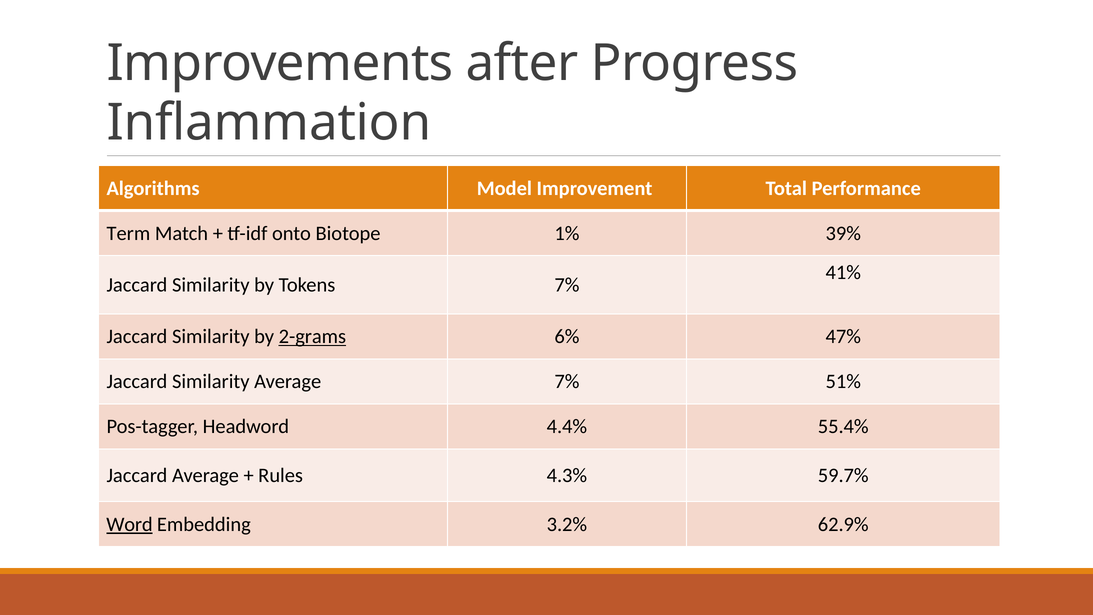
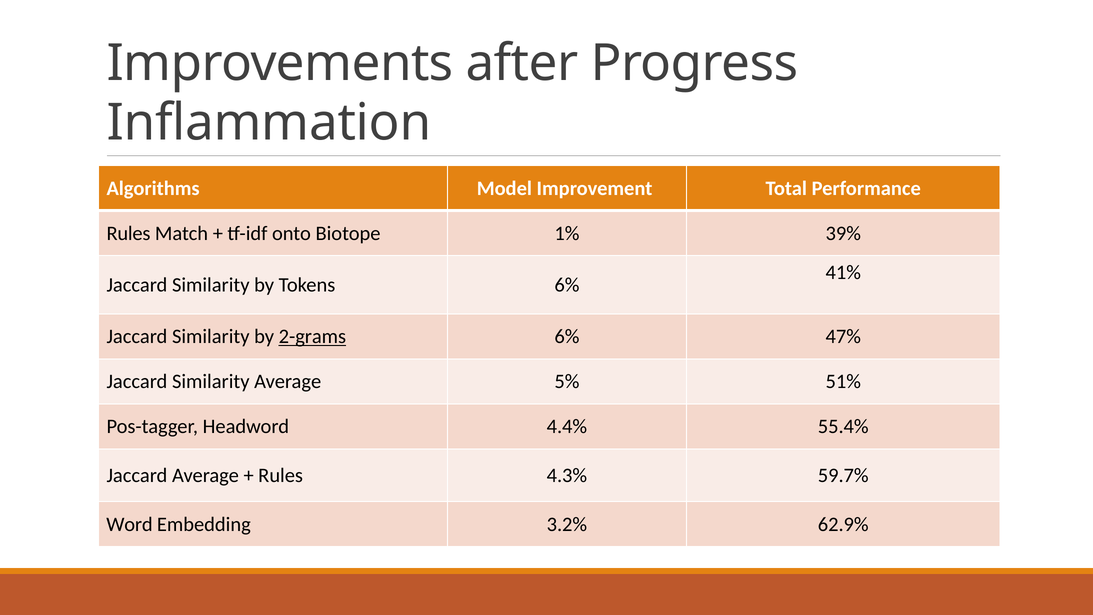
Term at (128, 233): Term -> Rules
Tokens 7%: 7% -> 6%
Average 7%: 7% -> 5%
Word underline: present -> none
